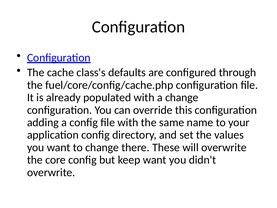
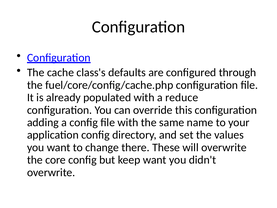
a change: change -> reduce
